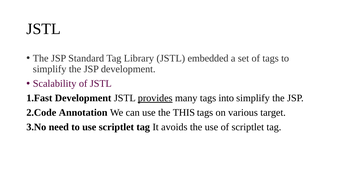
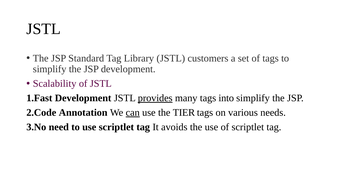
embedded: embedded -> customers
can underline: none -> present
THIS: THIS -> TIER
target: target -> needs
